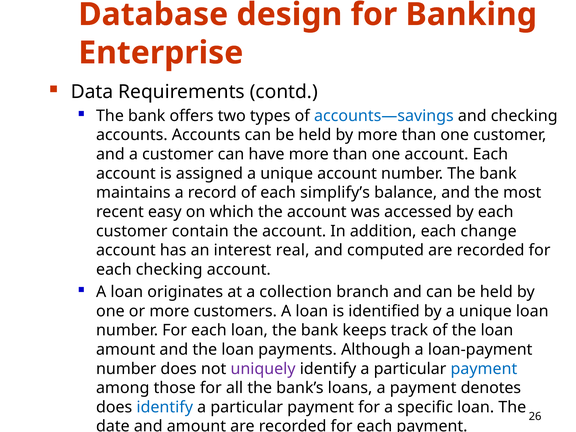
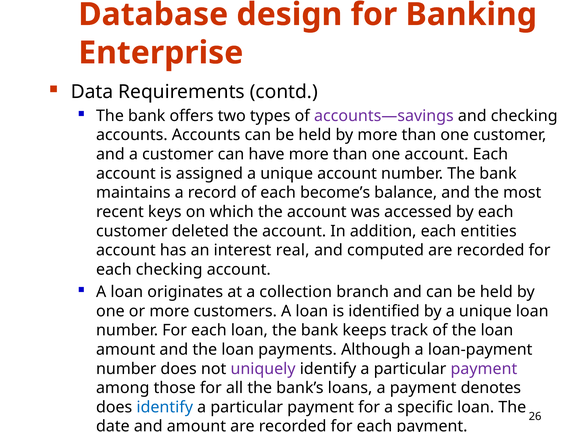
accounts—savings colour: blue -> purple
simplify’s: simplify’s -> become’s
easy: easy -> keys
contain: contain -> deleted
change: change -> entities
payment at (484, 369) colour: blue -> purple
